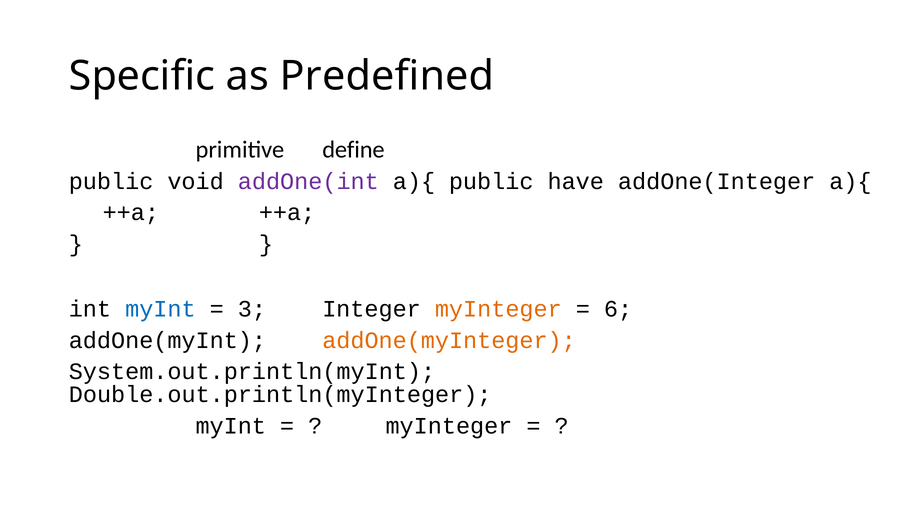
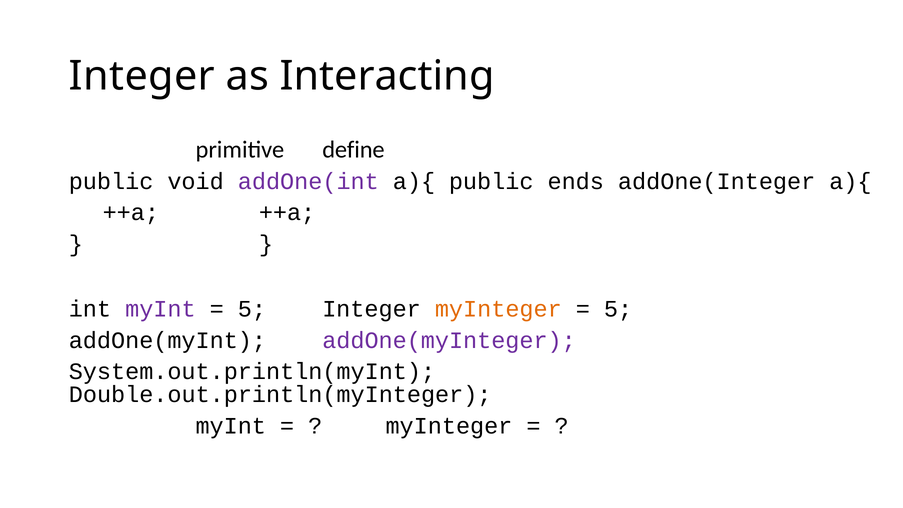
Specific at (142, 76): Specific -> Integer
Predefined: Predefined -> Interacting
have: have -> ends
myInt at (160, 309) colour: blue -> purple
3 at (252, 309): 3 -> 5
6 at (618, 309): 6 -> 5
addOne(myInteger colour: orange -> purple
